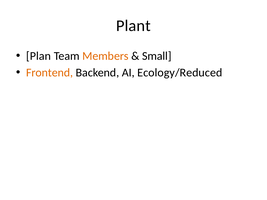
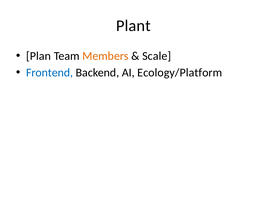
Small: Small -> Scale
Frontend colour: orange -> blue
Ecology/Reduced: Ecology/Reduced -> Ecology/Platform
